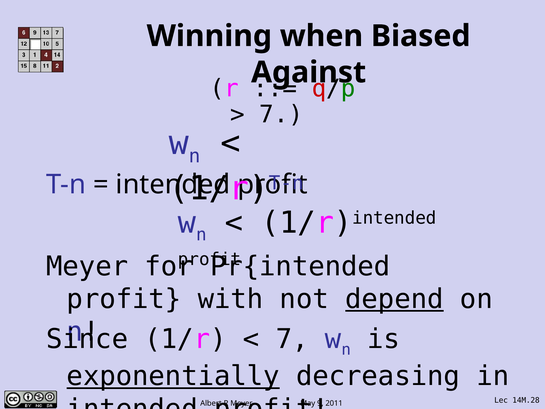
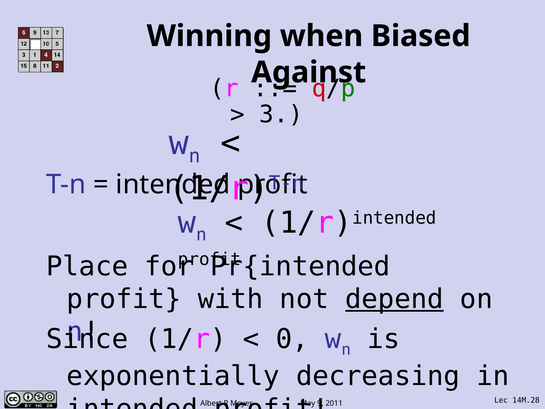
7 at (281, 114): 7 -> 3
Meyer at (87, 266): Meyer -> Place
7 at (292, 339): 7 -> 0
exponentially underline: present -> none
